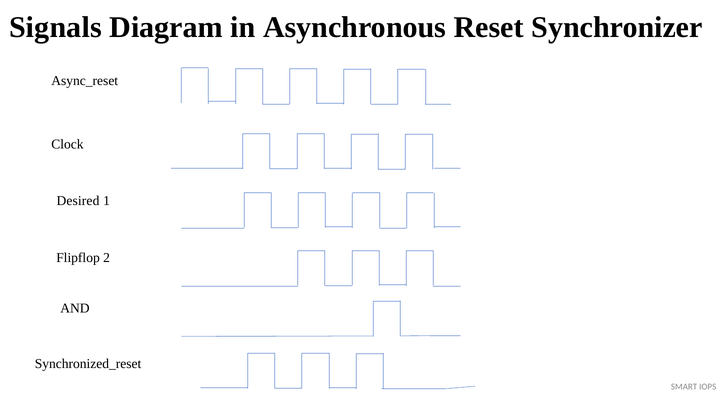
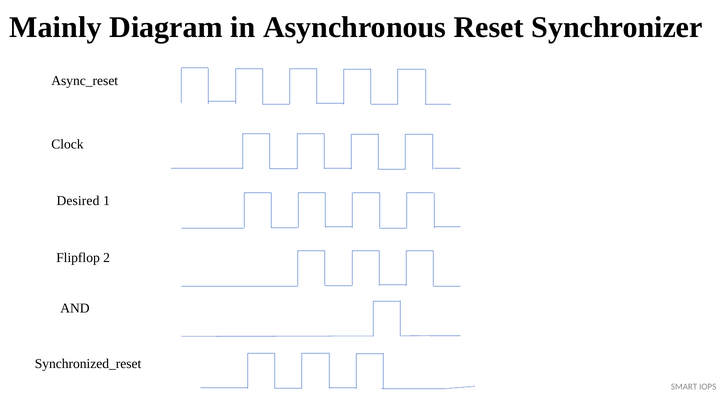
Signals: Signals -> Mainly
